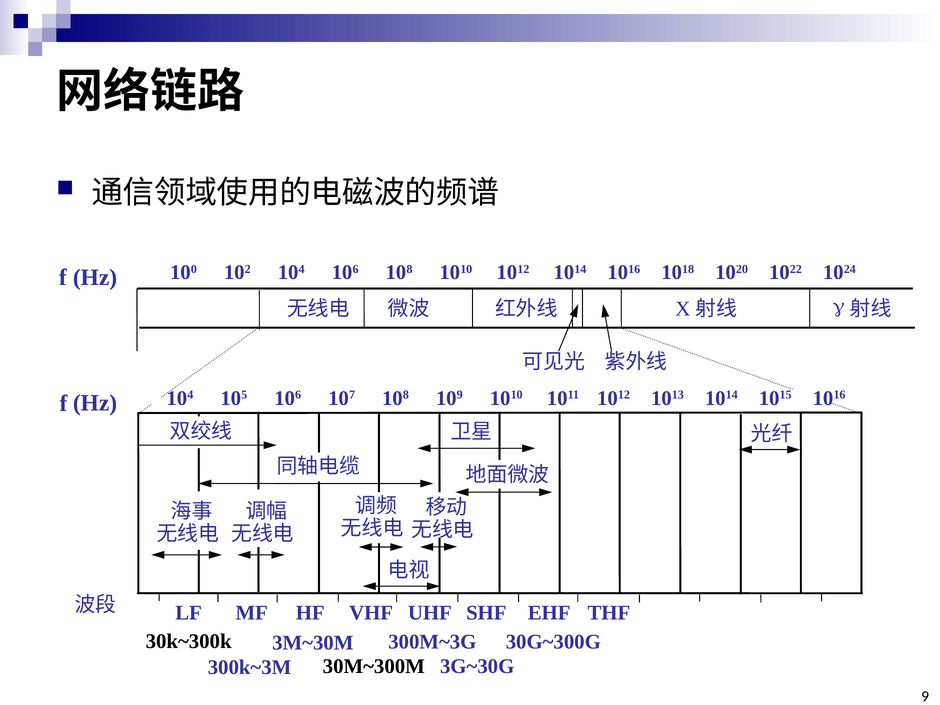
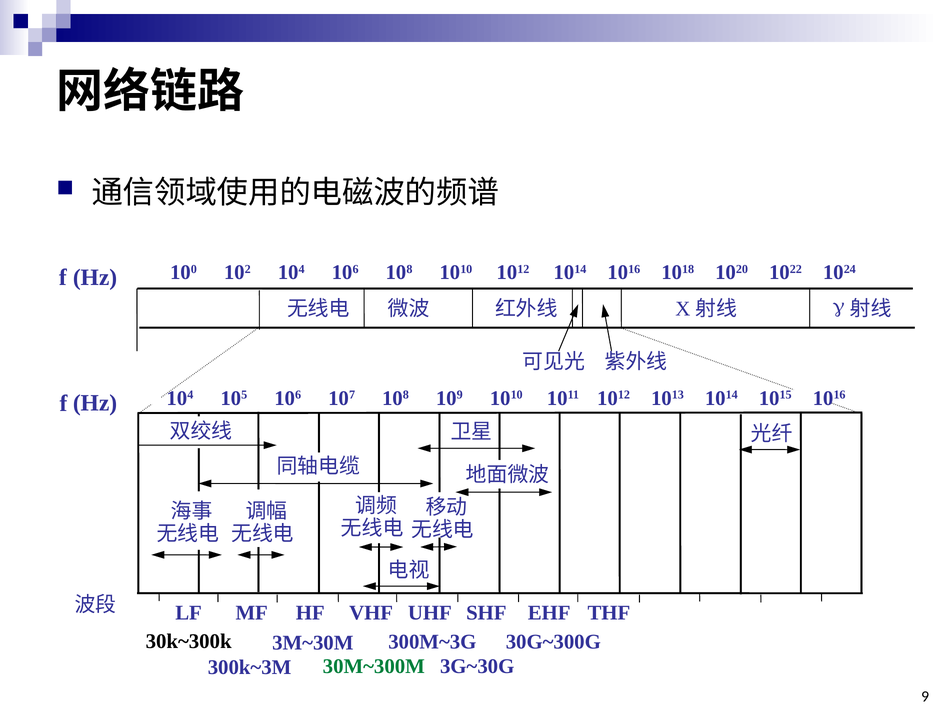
30M~300M colour: black -> green
